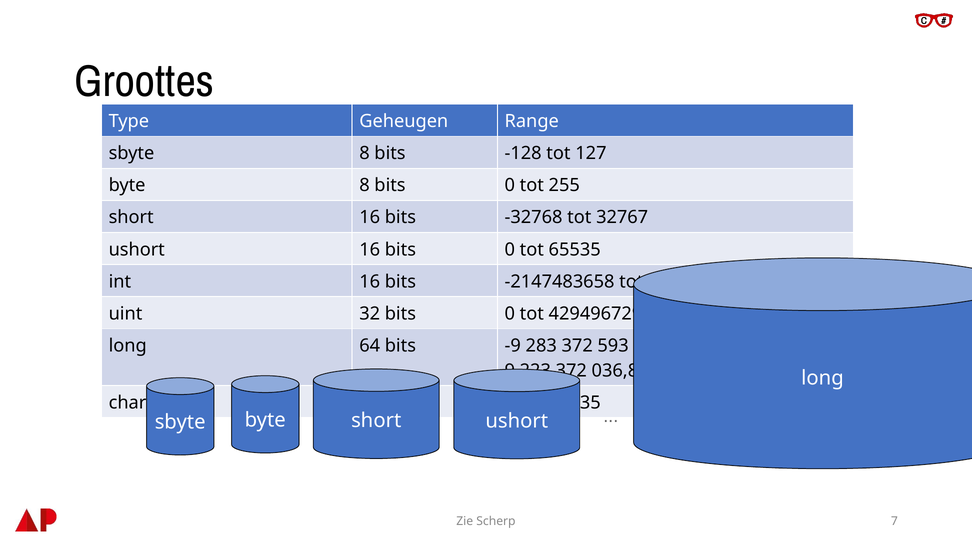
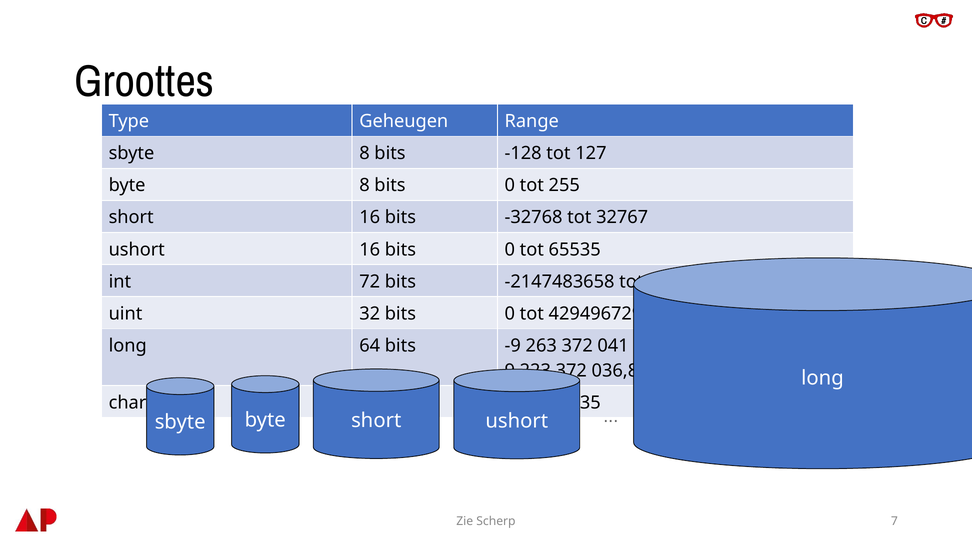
int 16: 16 -> 72
283: 283 -> 263
593: 593 -> 041
